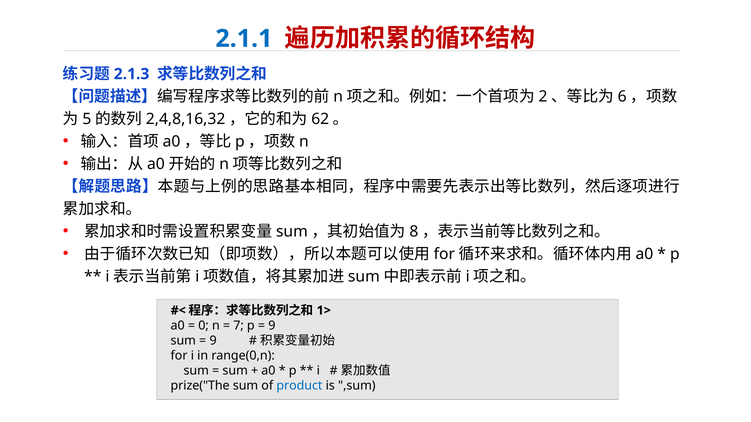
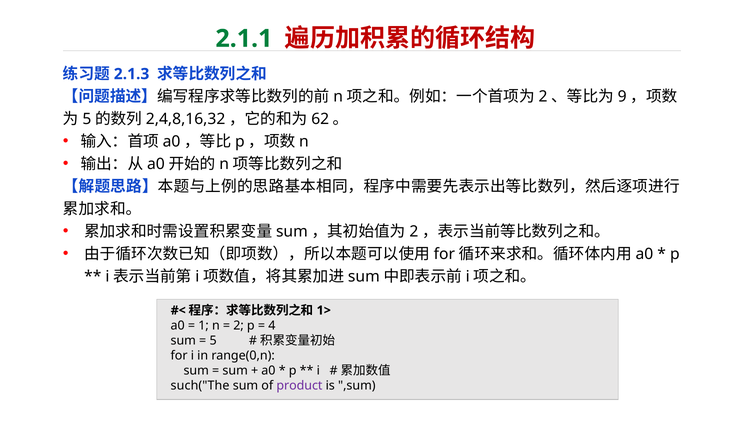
2.1.1 colour: blue -> green
6: 6 -> 9
8 at (414, 232): 8 -> 2
0: 0 -> 1
7 at (239, 326): 7 -> 2
9 at (272, 326): 9 -> 4
9 at (213, 341): 9 -> 5
prize("The: prize("The -> such("The
product colour: blue -> purple
